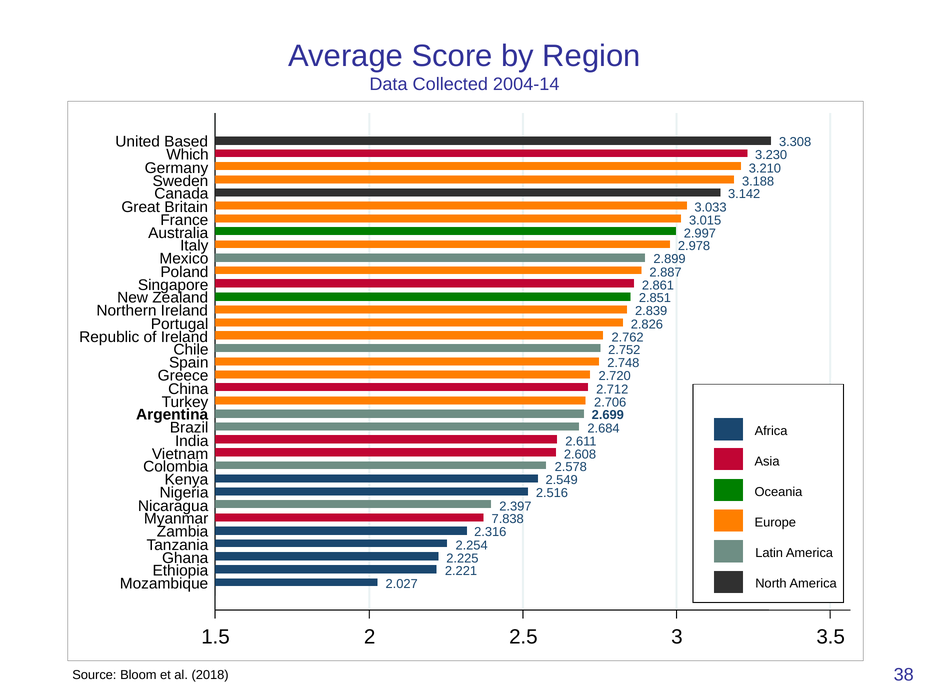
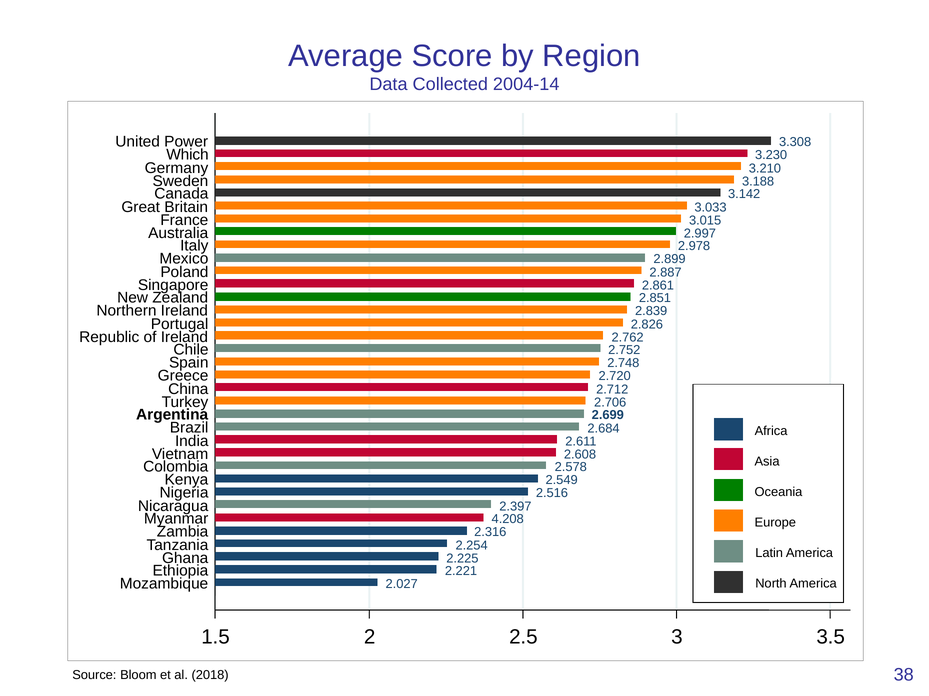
Based: Based -> Power
7.838: 7.838 -> 4.208
